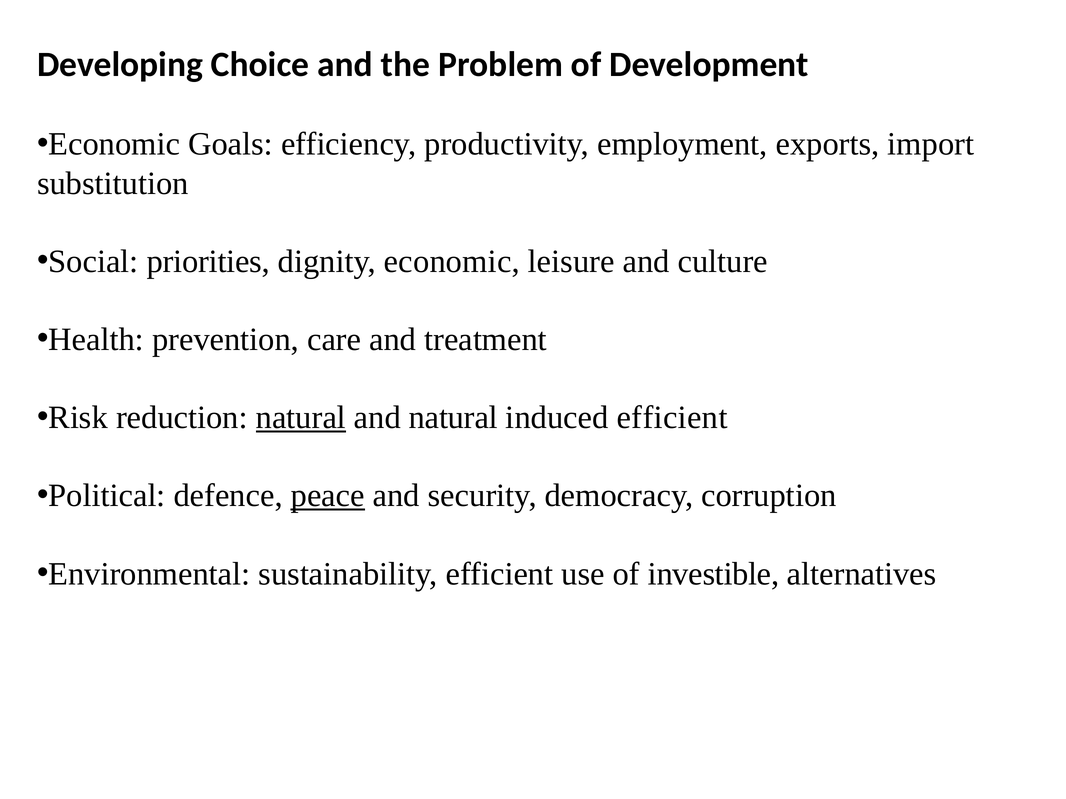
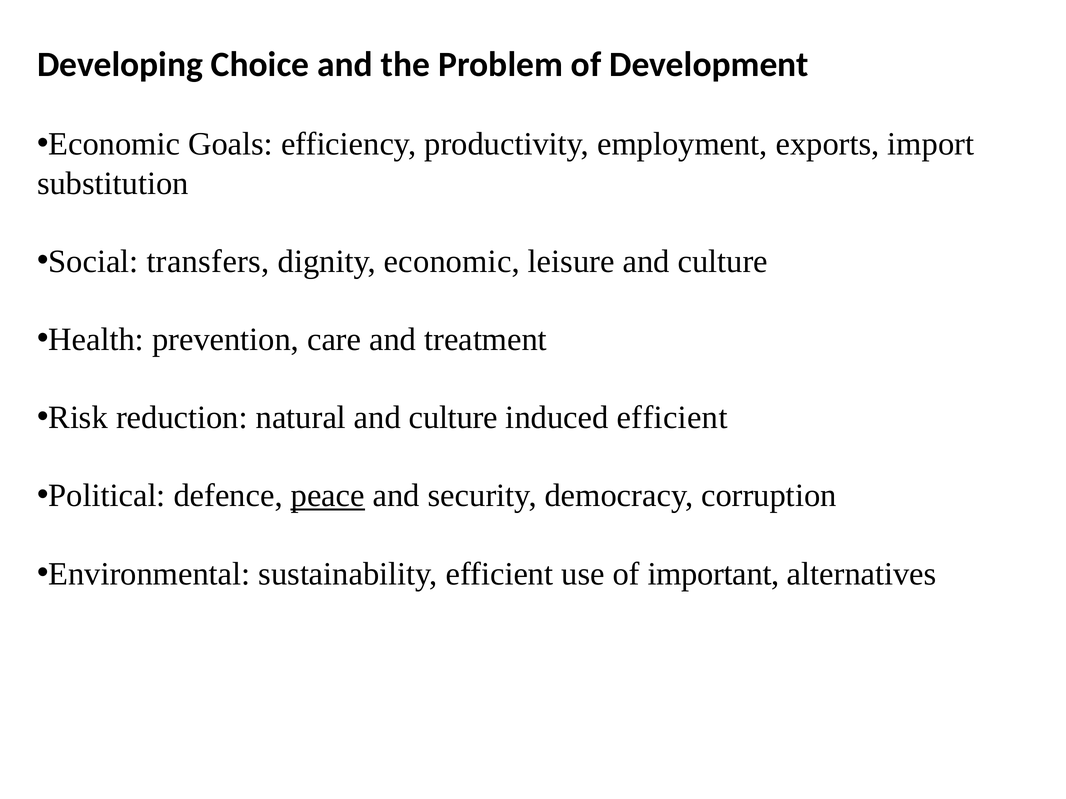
priorities: priorities -> transfers
natural at (301, 418) underline: present -> none
natural at (453, 418): natural -> culture
investible: investible -> important
